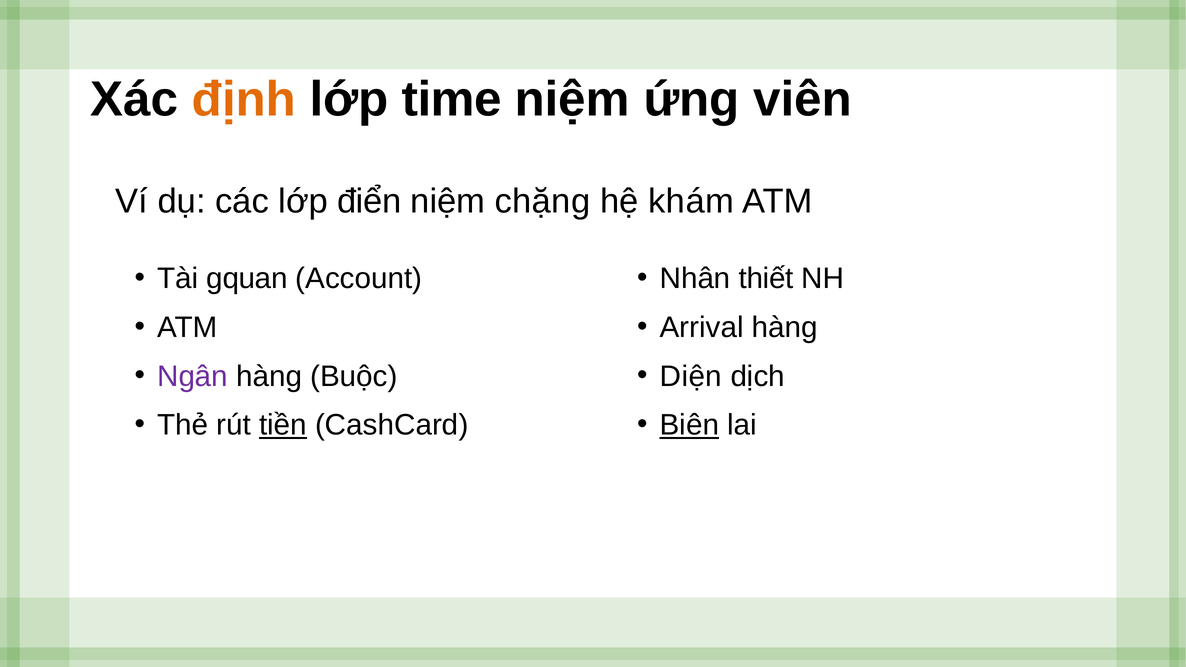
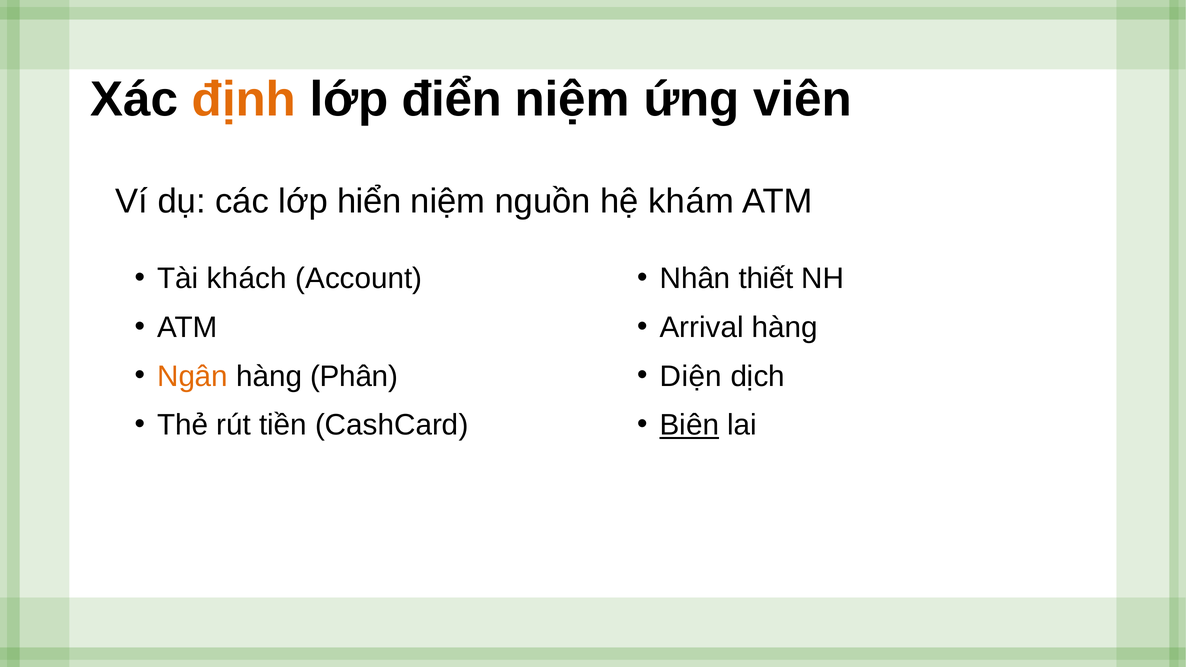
time: time -> điển
điển: điển -> hiển
chặng: chặng -> nguồn
gquan: gquan -> khách
Ngân colour: purple -> orange
Buộc: Buộc -> Phân
tiền underline: present -> none
